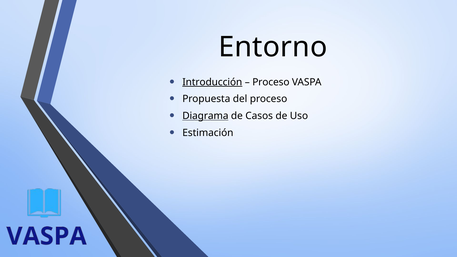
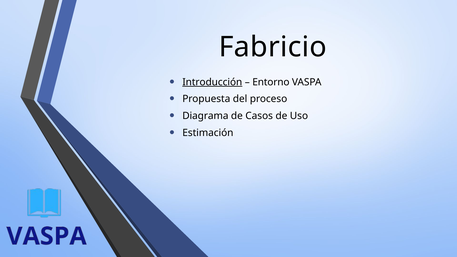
Entorno: Entorno -> Fabricio
Proceso at (271, 82): Proceso -> Entorno
Diagrama underline: present -> none
